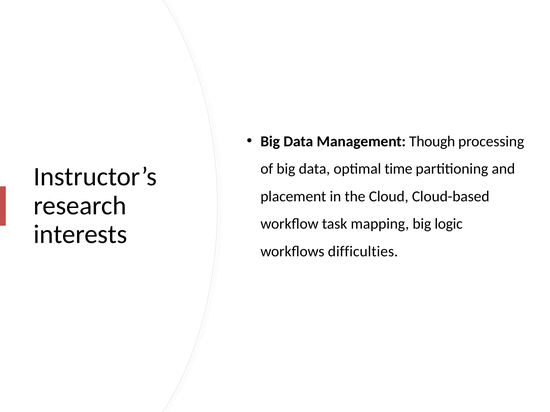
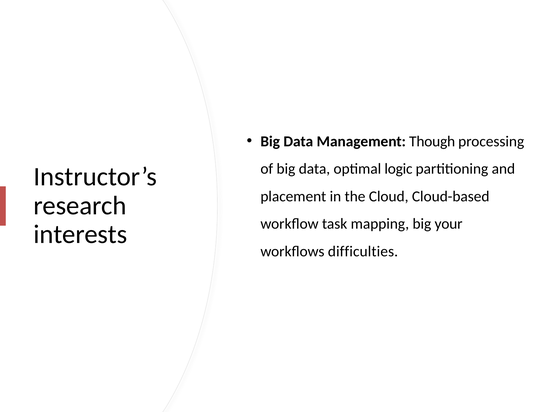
time: time -> logic
logic: logic -> your
